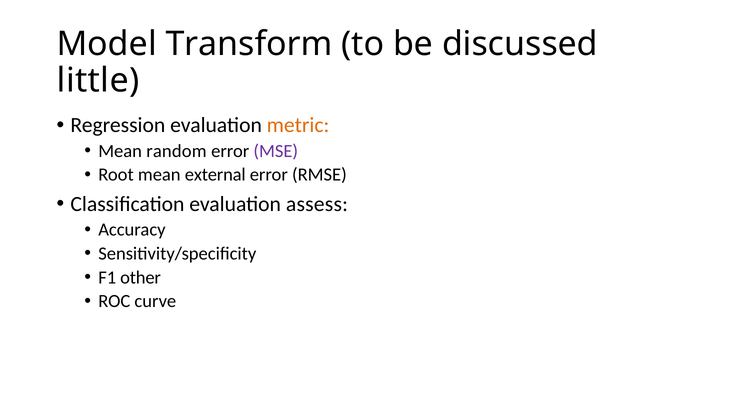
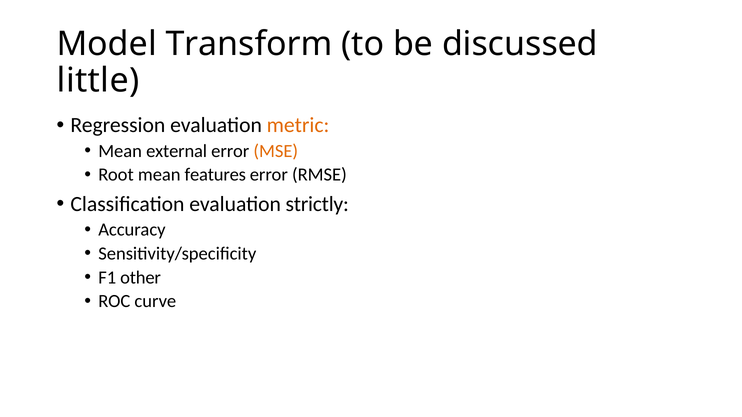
random: random -> external
MSE colour: purple -> orange
external: external -> features
assess: assess -> strictly
